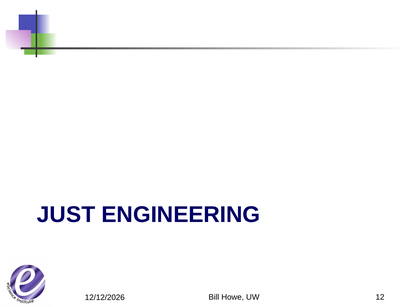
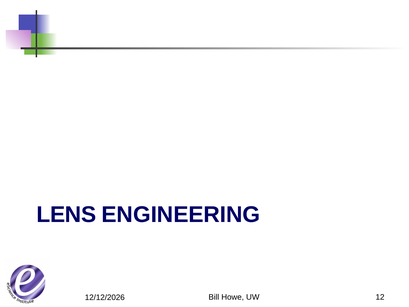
JUST: JUST -> LENS
